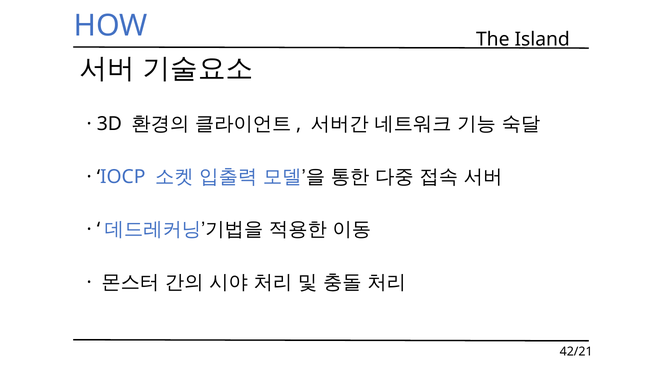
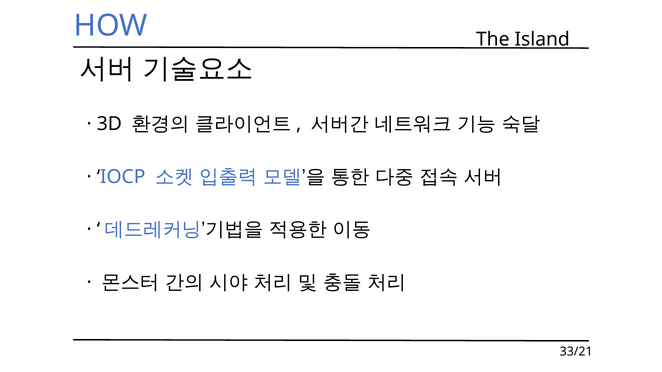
42/21: 42/21 -> 33/21
